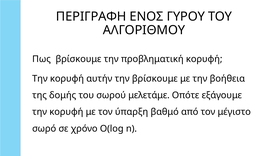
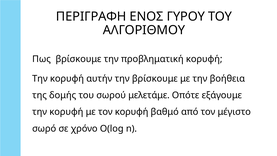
τον ύπαρξη: ύπαρξη -> κορυφή
